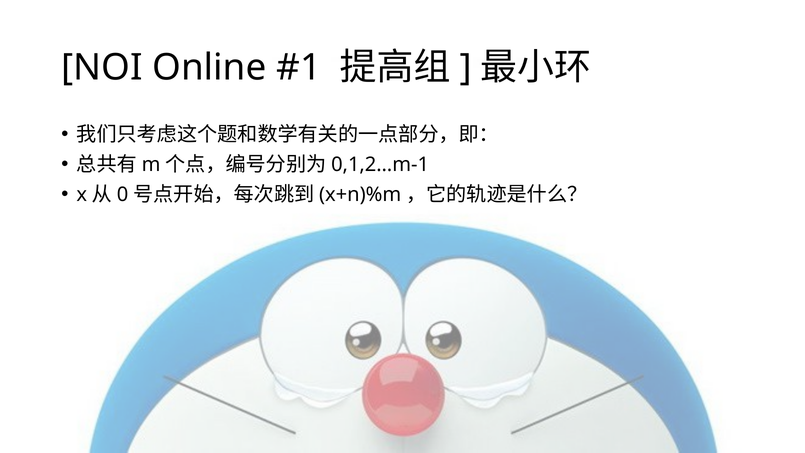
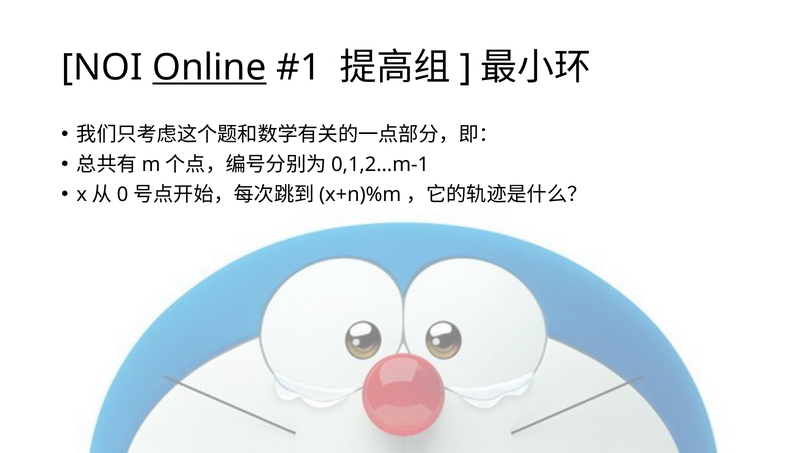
Online underline: none -> present
